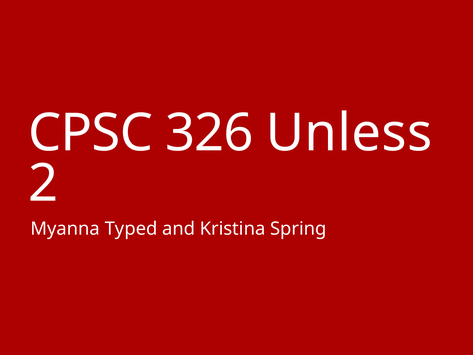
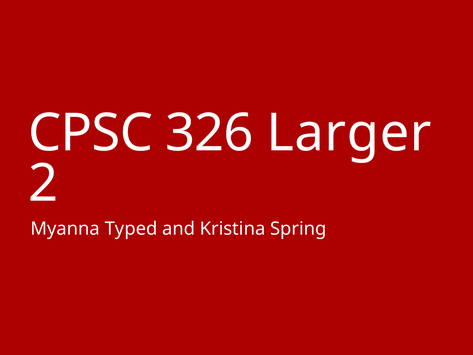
Unless: Unless -> Larger
